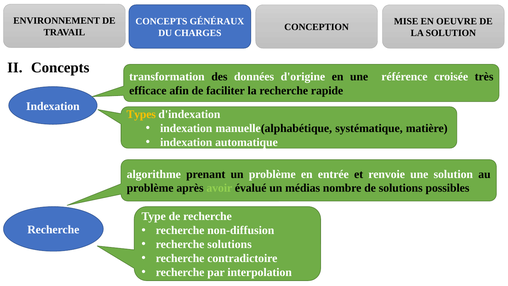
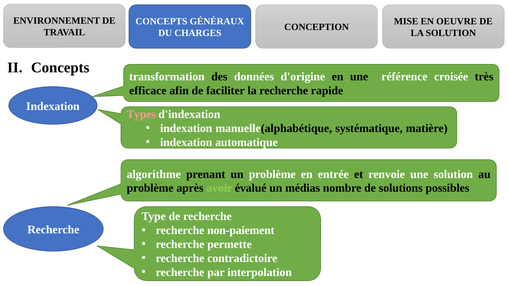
Types colour: yellow -> pink
non-diffusion: non-diffusion -> non-paiement
recherche solutions: solutions -> permette
